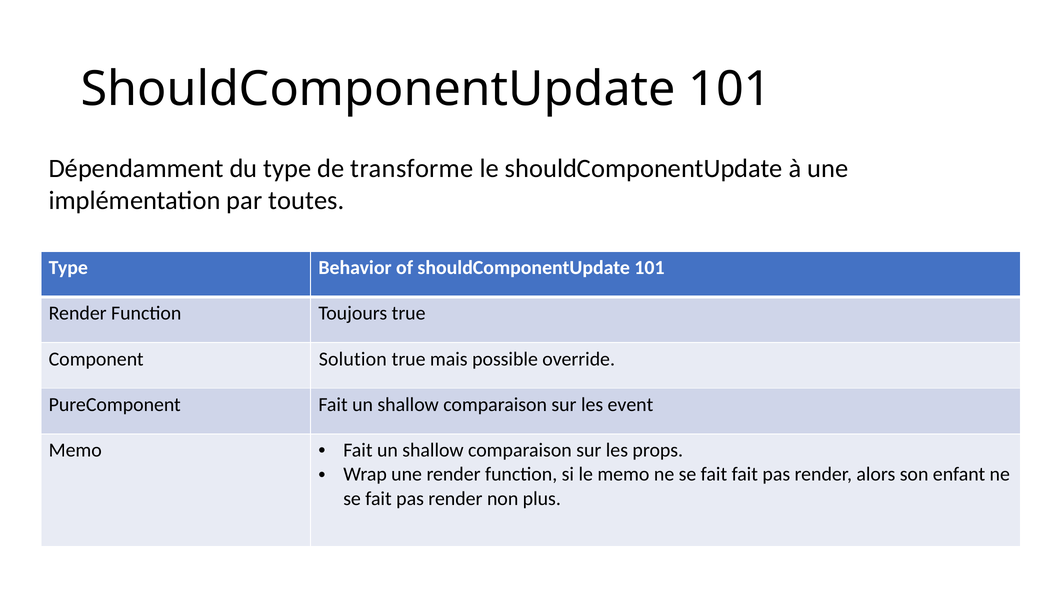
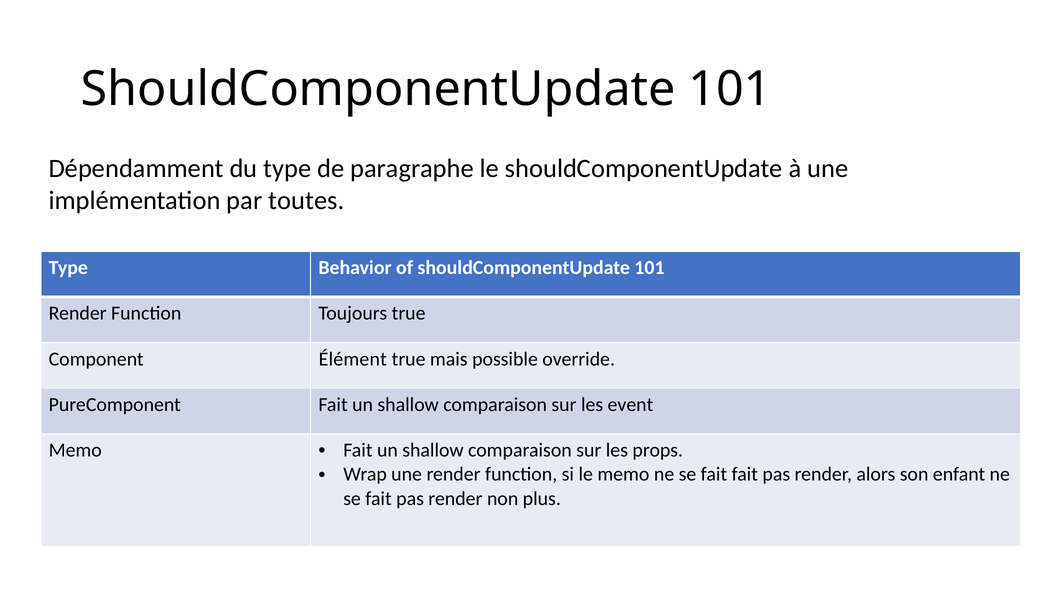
transforme: transforme -> paragraphe
Solution: Solution -> Élément
